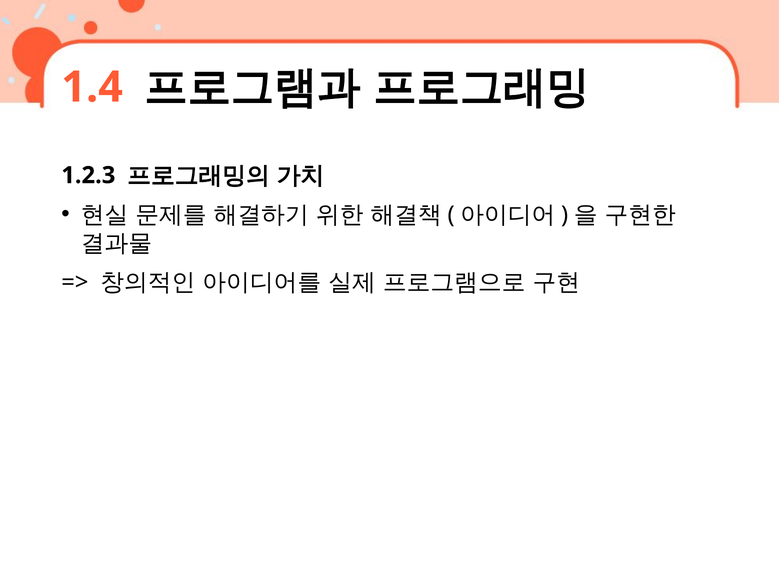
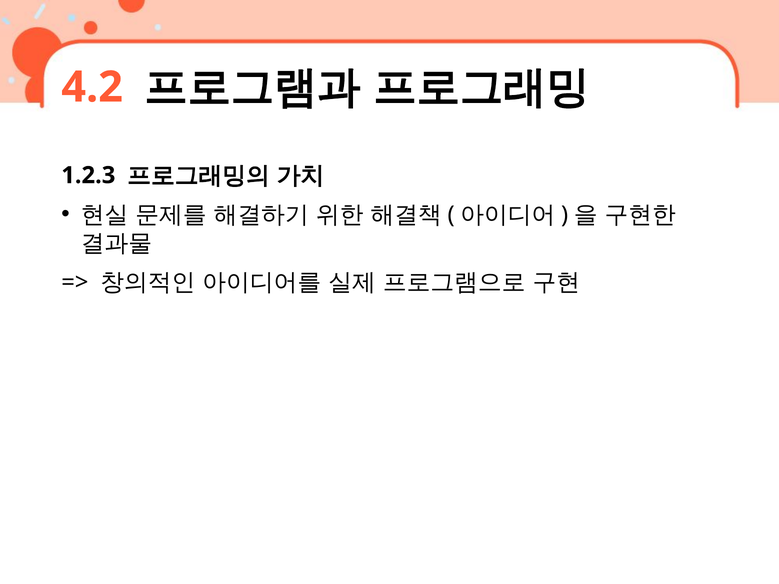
1.4: 1.4 -> 4.2
